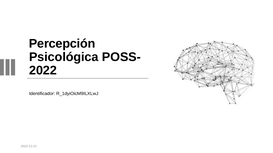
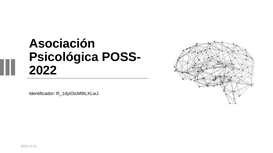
Percepción: Percepción -> Asociación
